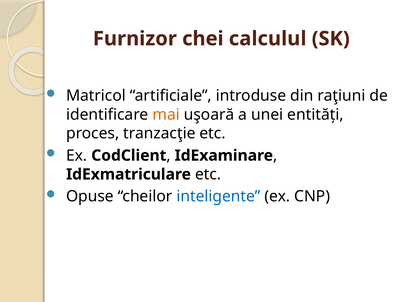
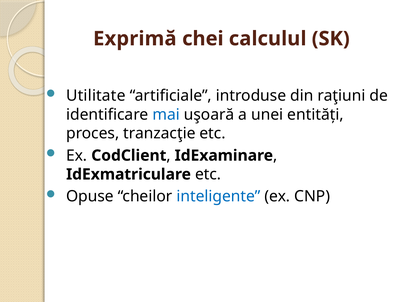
Furnizor: Furnizor -> Exprimă
Matricol: Matricol -> Utilitate
mai colour: orange -> blue
